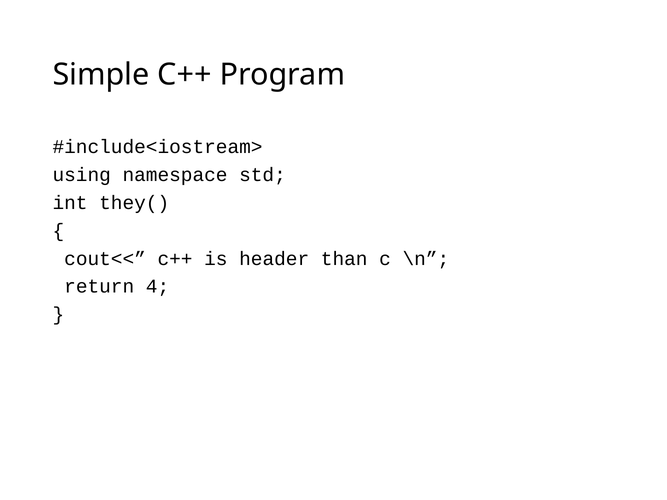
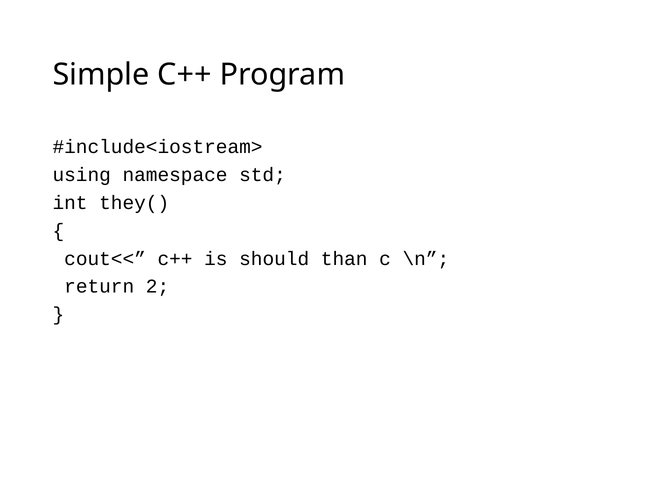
header: header -> should
4: 4 -> 2
